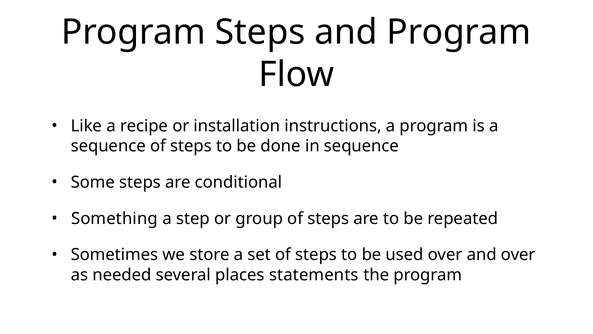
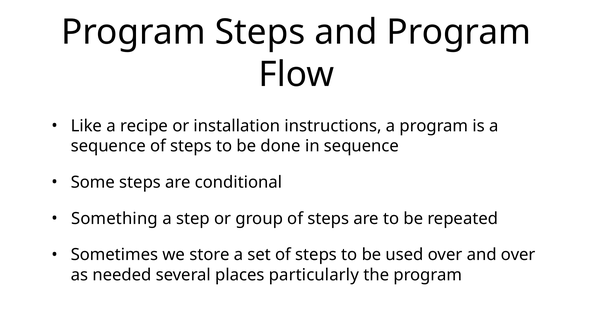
statements: statements -> particularly
